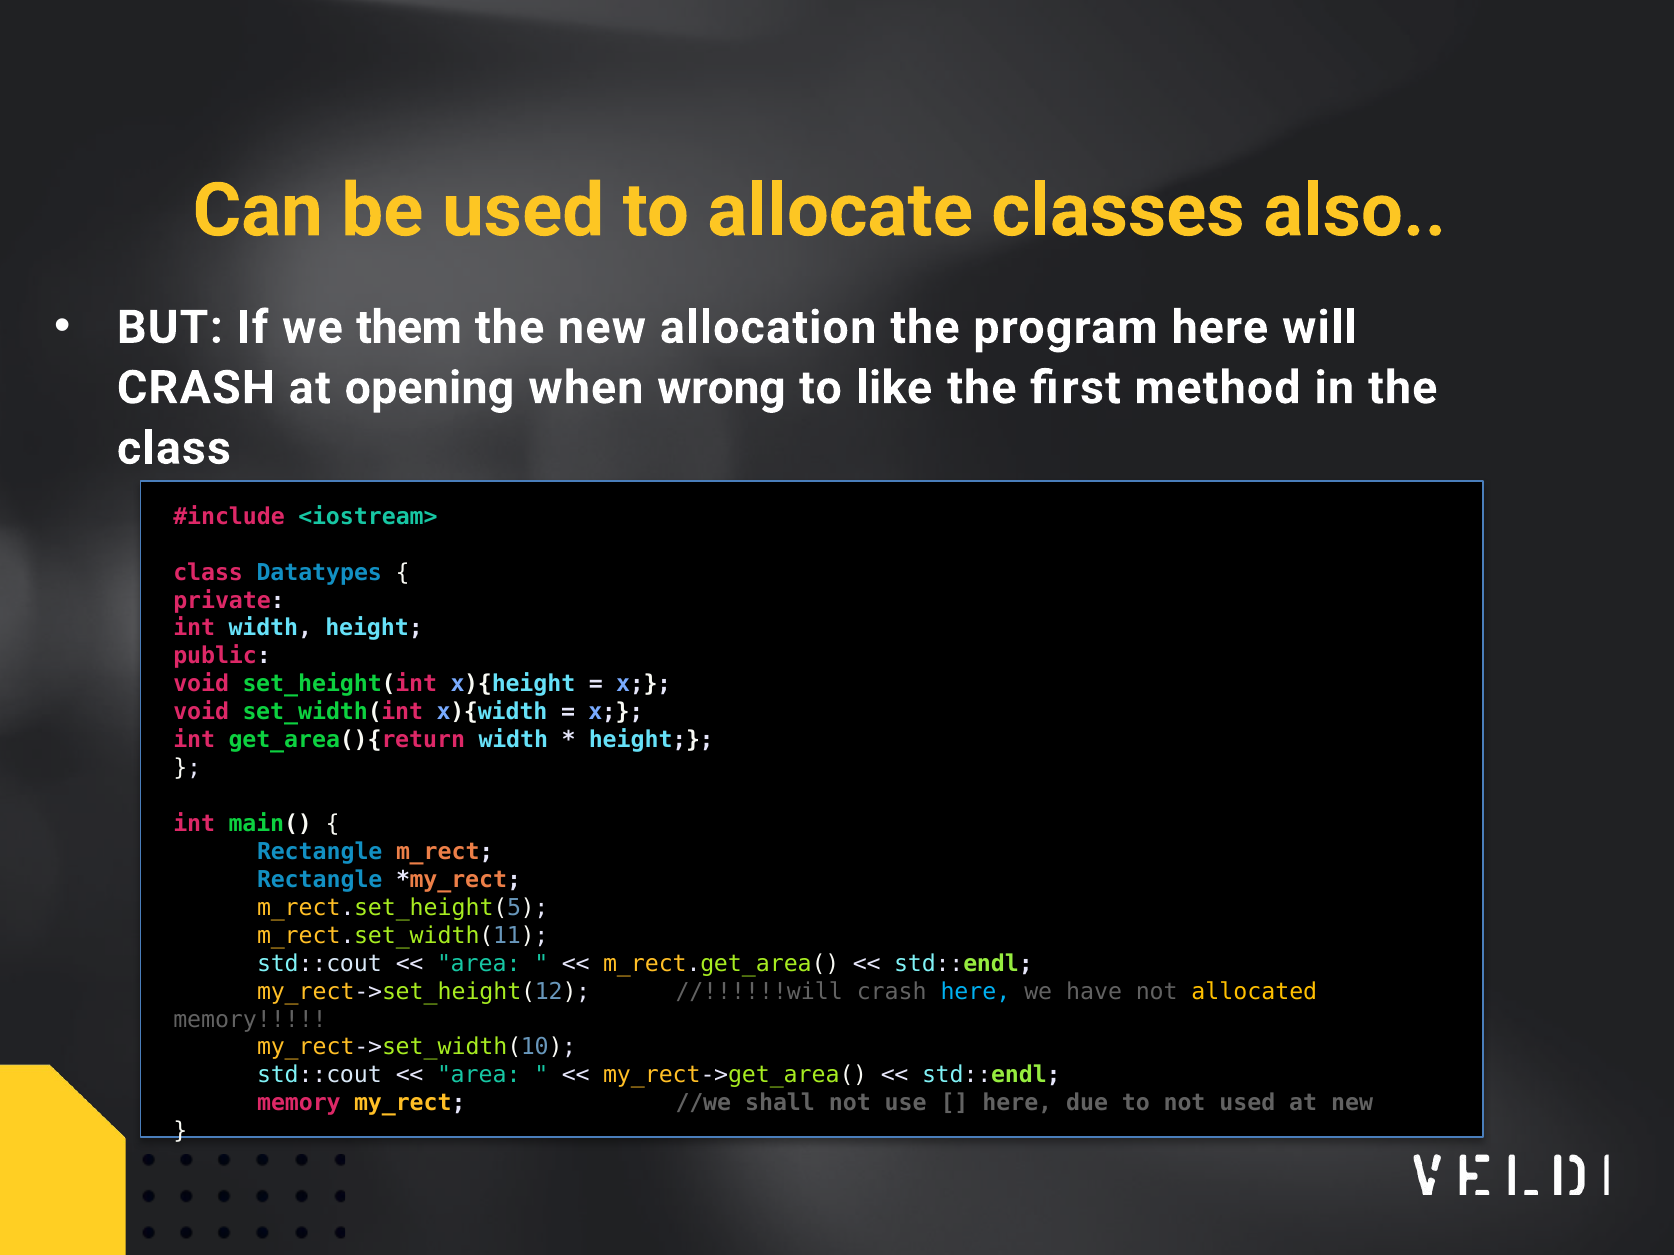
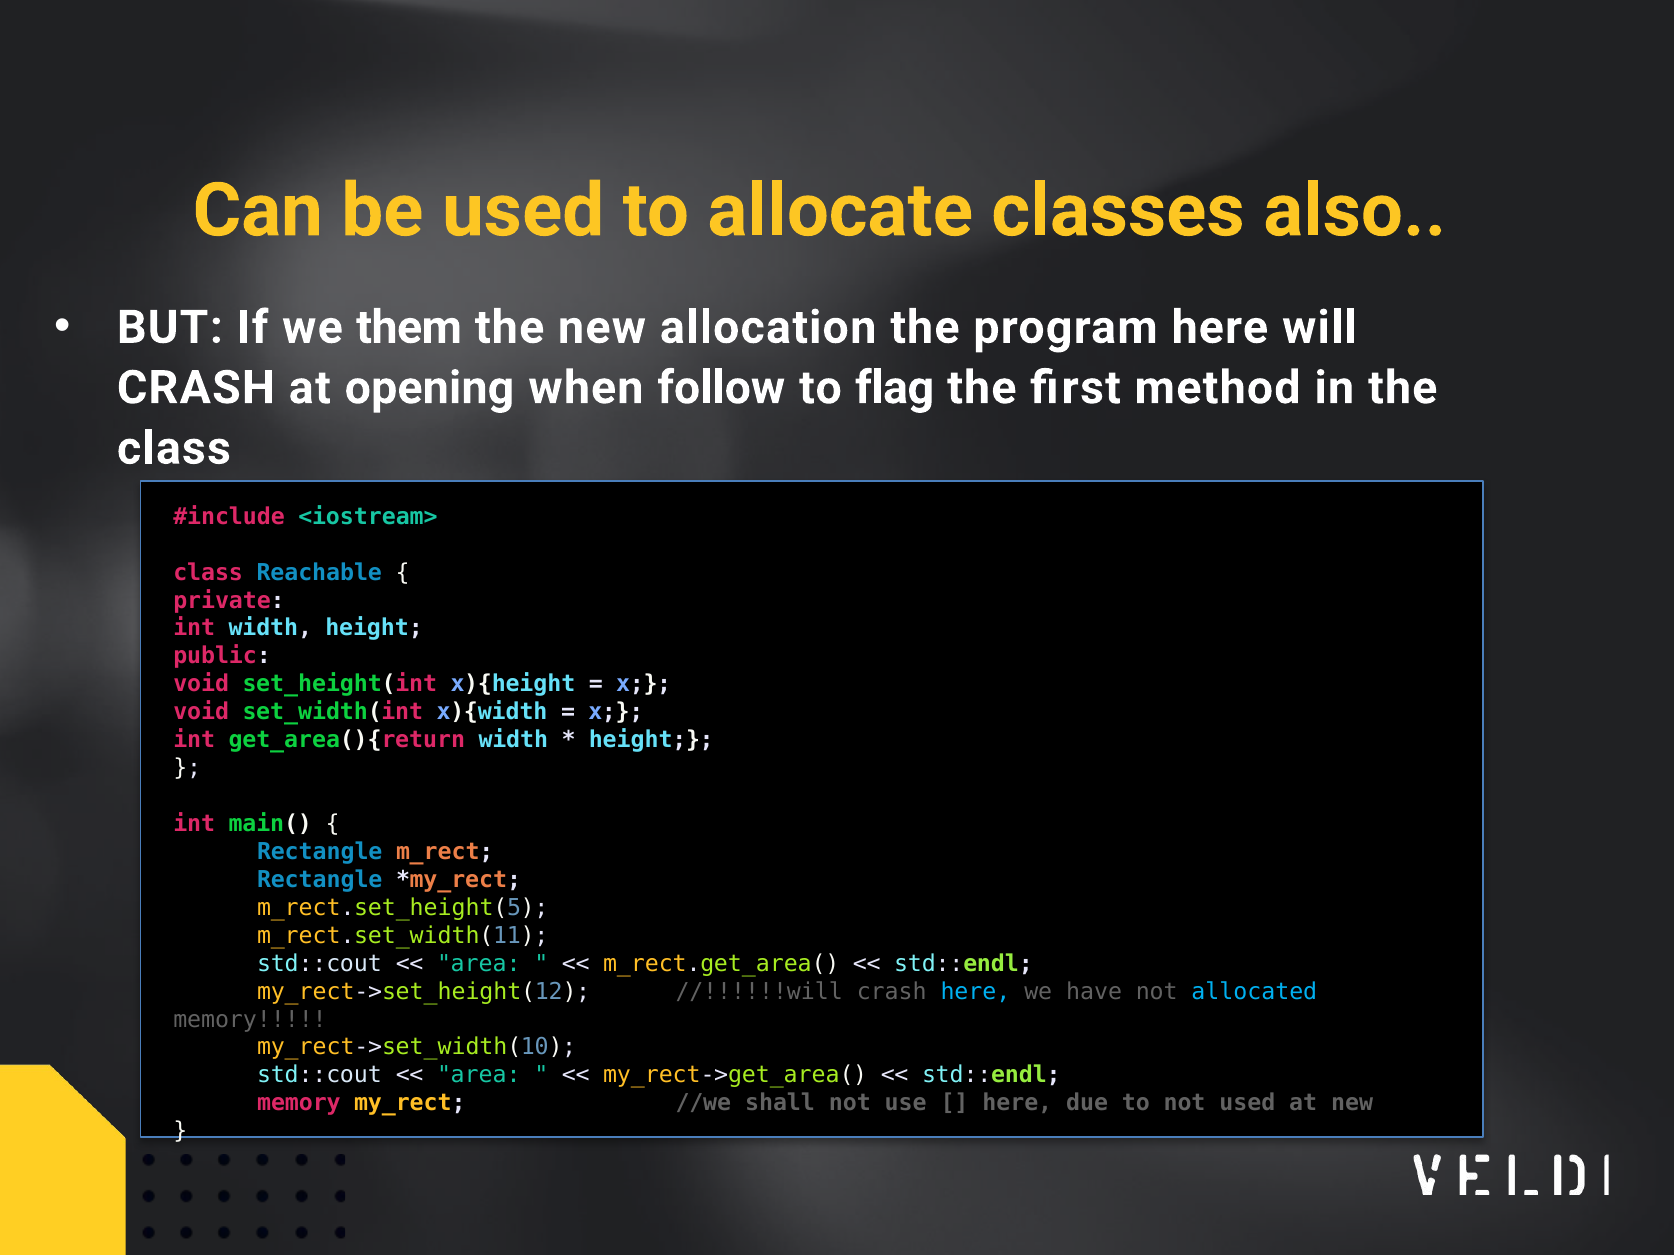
wrong: wrong -> follow
like: like -> flag
Datatypes: Datatypes -> Reachable
allocated colour: yellow -> light blue
